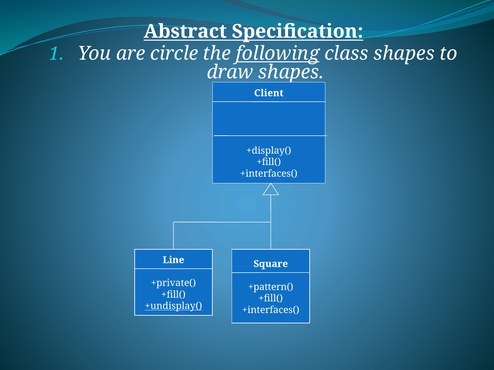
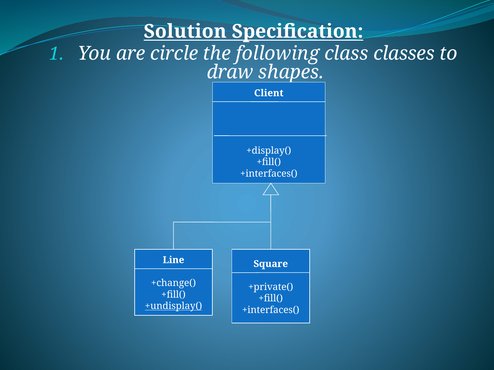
Abstract: Abstract -> Solution
following underline: present -> none
class shapes: shapes -> classes
+private(: +private( -> +change(
+pattern(: +pattern( -> +private(
